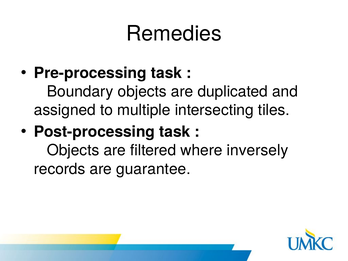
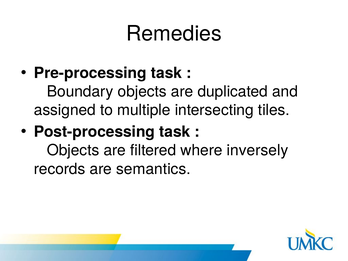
guarantee: guarantee -> semantics
